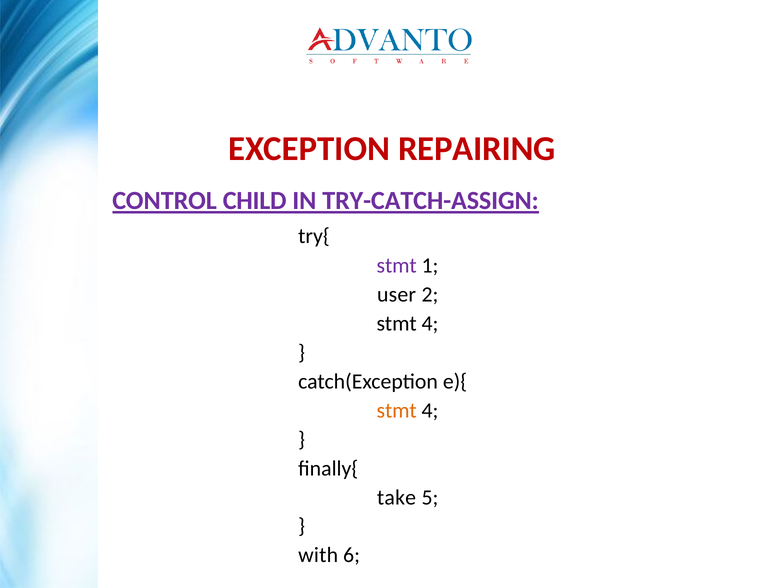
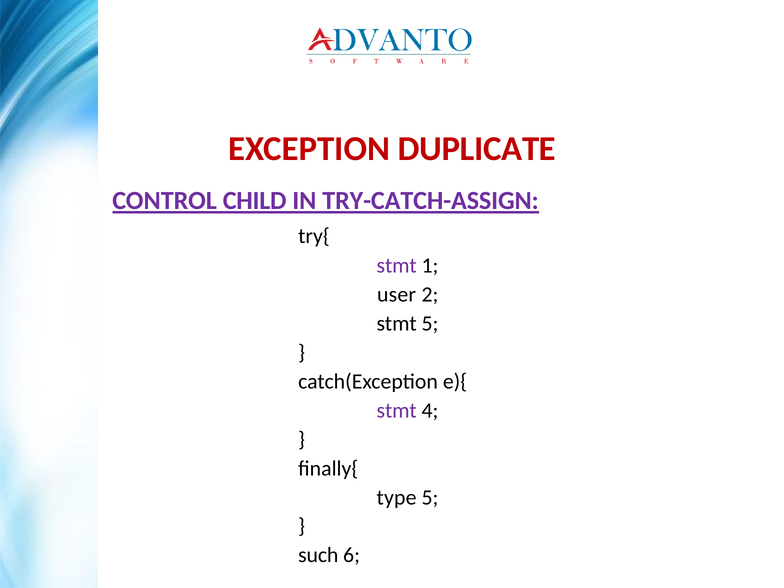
REPAIRING: REPAIRING -> DUPLICATE
4 at (430, 324): 4 -> 5
stmt at (397, 410) colour: orange -> purple
take: take -> type
with: with -> such
